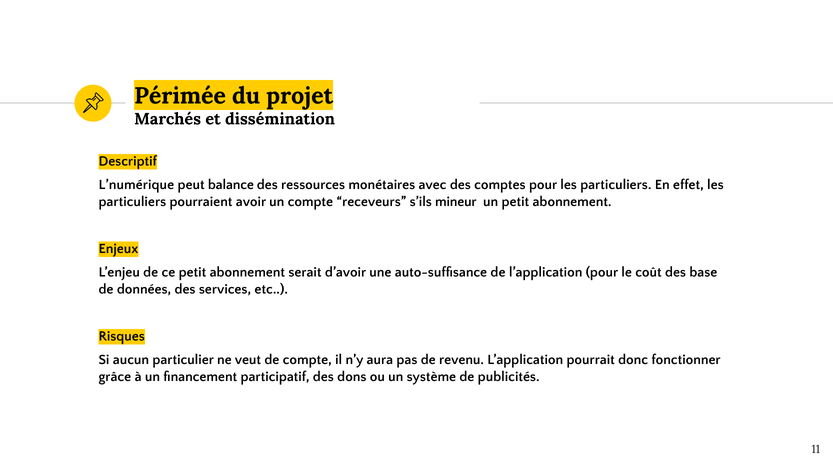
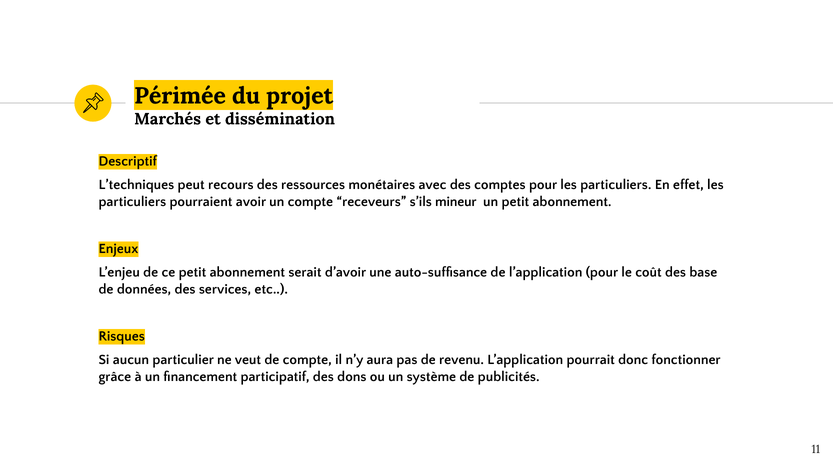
L’numérique: L’numérique -> L’techniques
balance: balance -> recours
